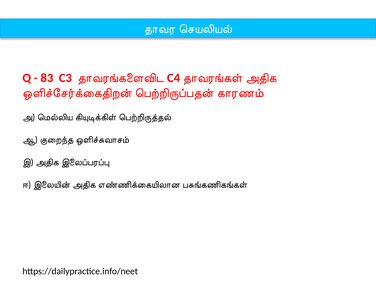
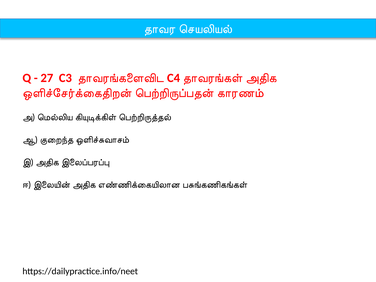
83: 83 -> 27
